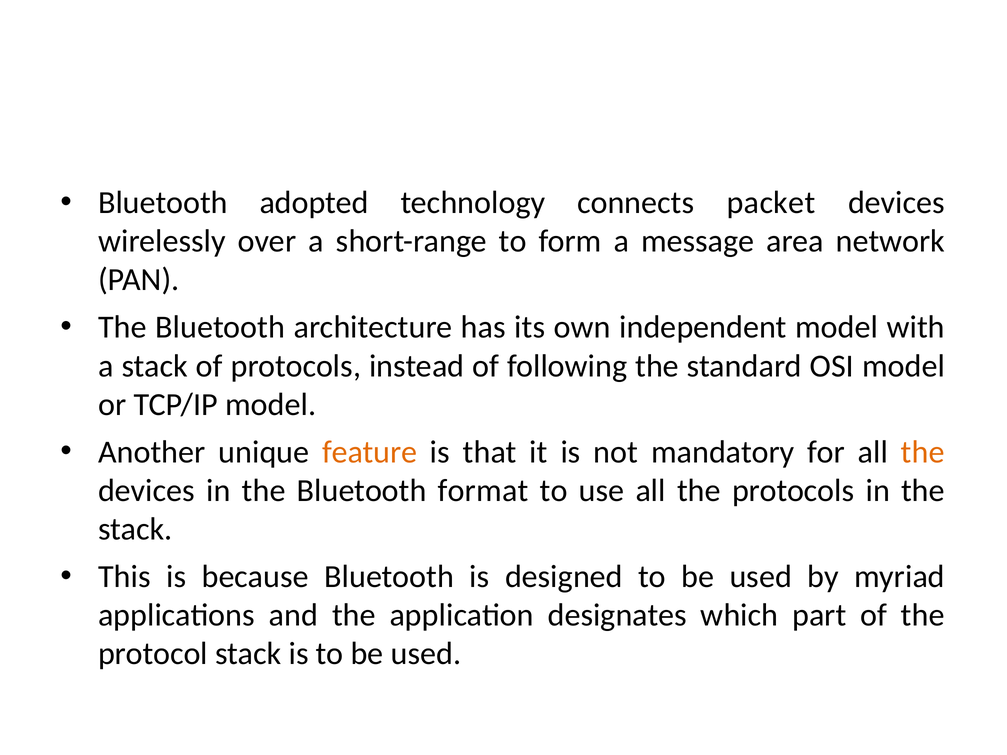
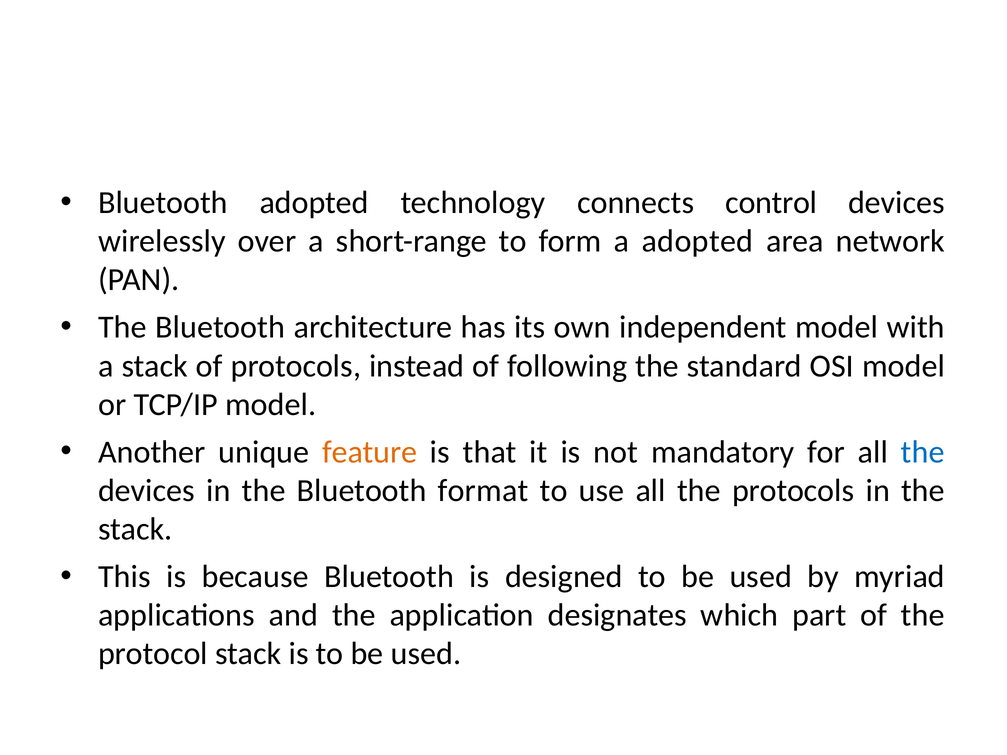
packet: packet -> control
a message: message -> adopted
the at (923, 452) colour: orange -> blue
